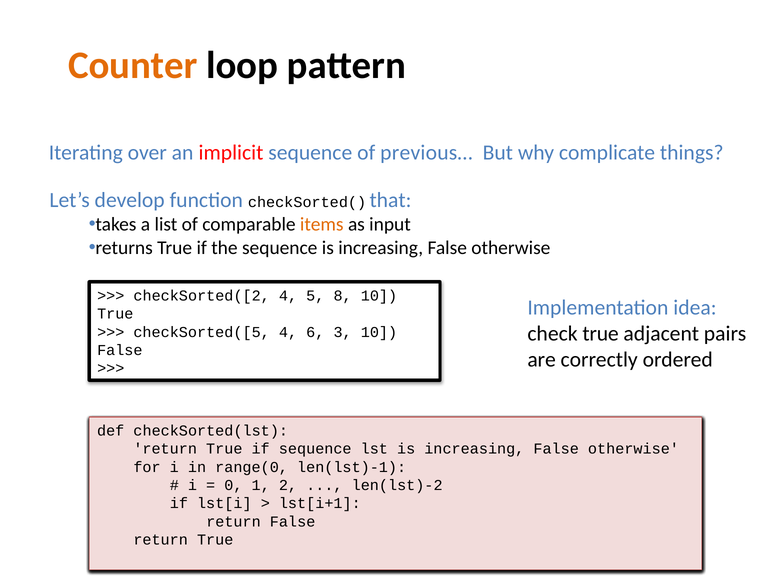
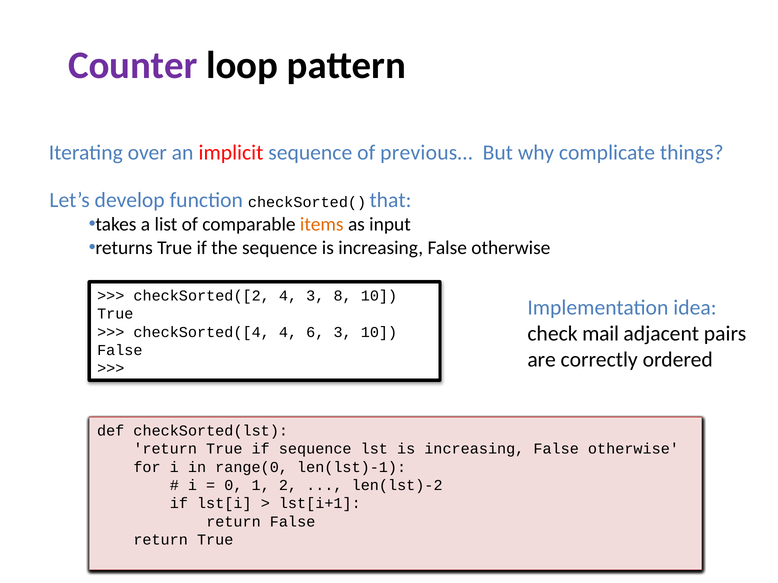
Counter colour: orange -> purple
4 5: 5 -> 3
check true: true -> mail
checkSorted([5: checkSorted([5 -> checkSorted([4
